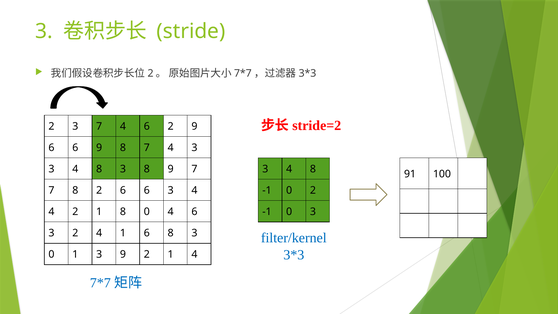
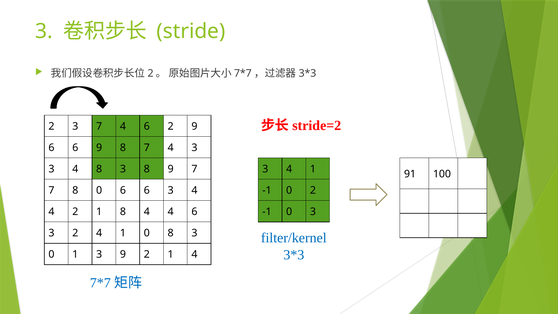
8 at (313, 169): 8 -> 1
8 2: 2 -> 0
8 0: 0 -> 4
1 6: 6 -> 0
